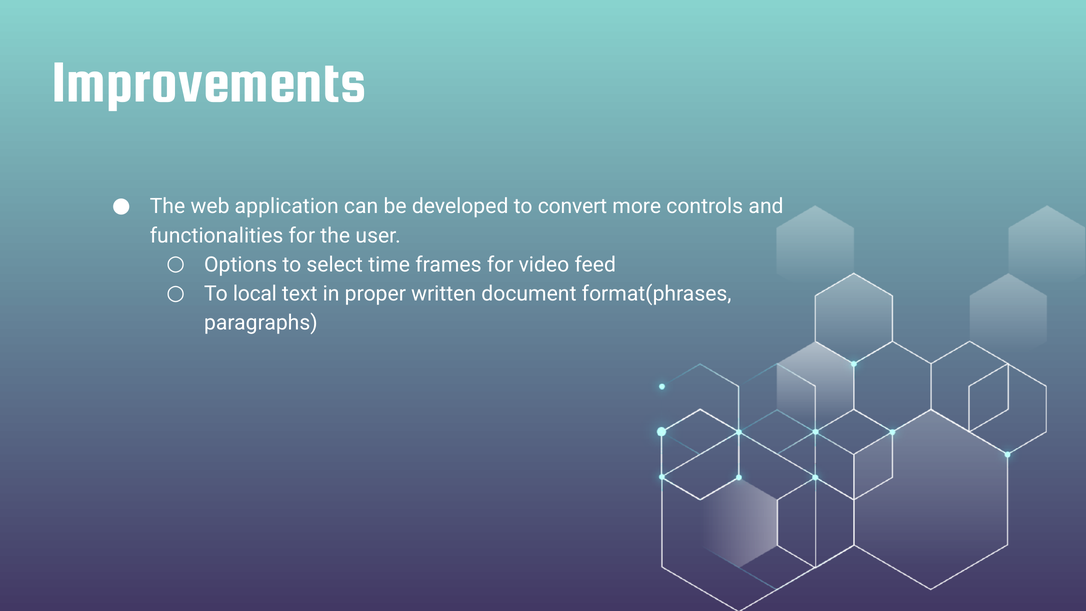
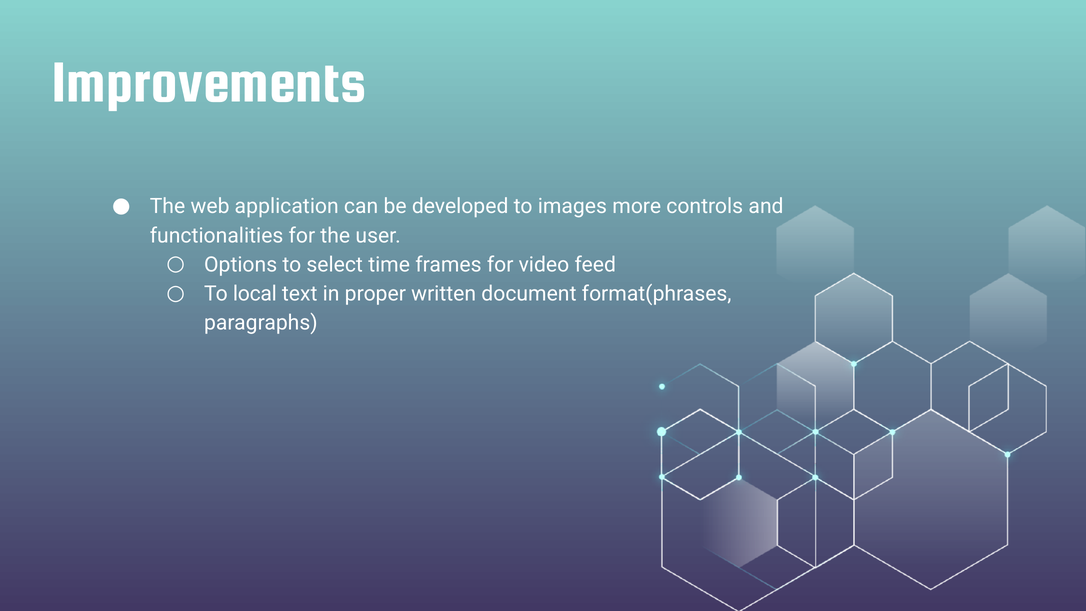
convert: convert -> images
